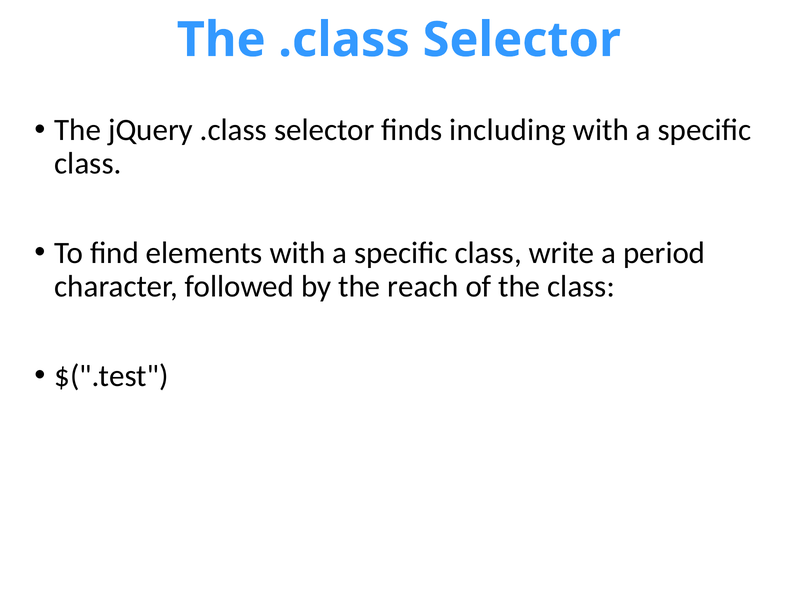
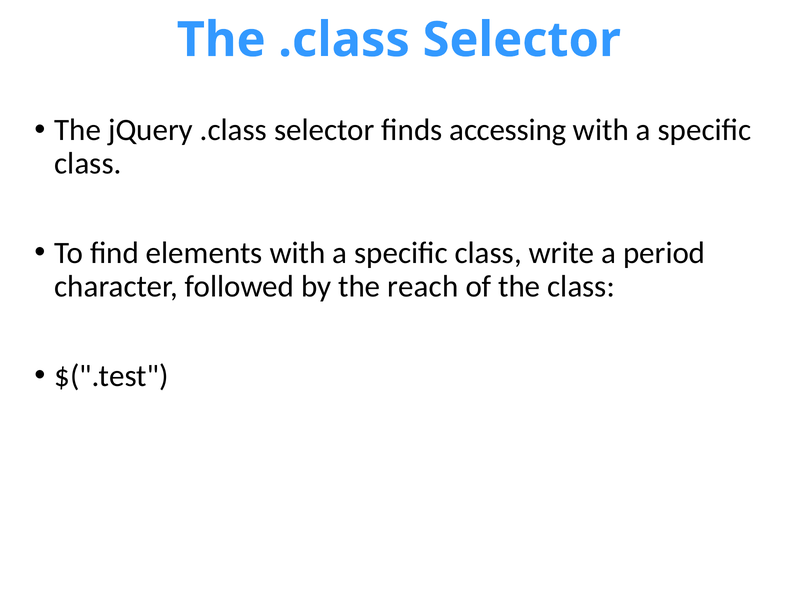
including: including -> accessing
